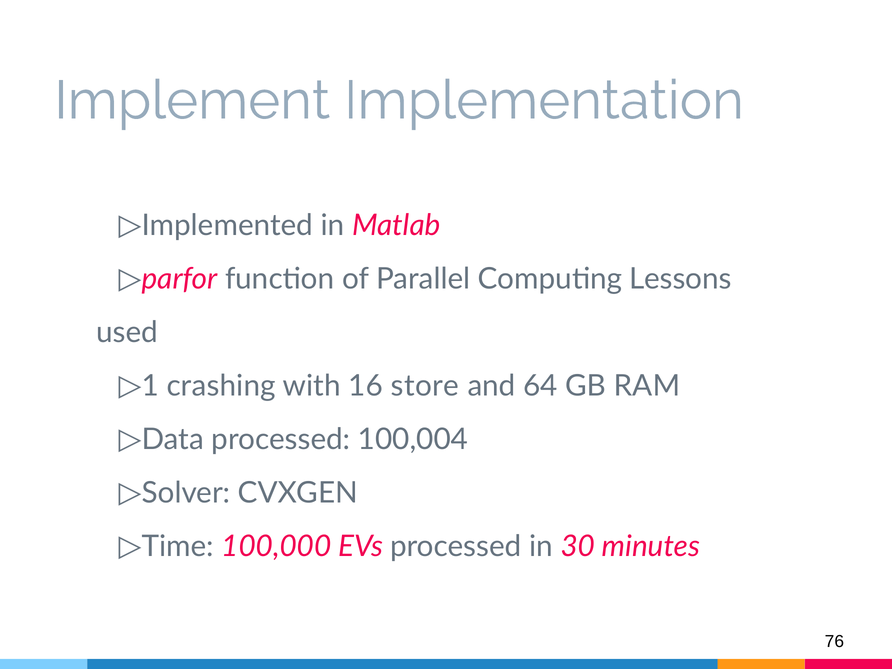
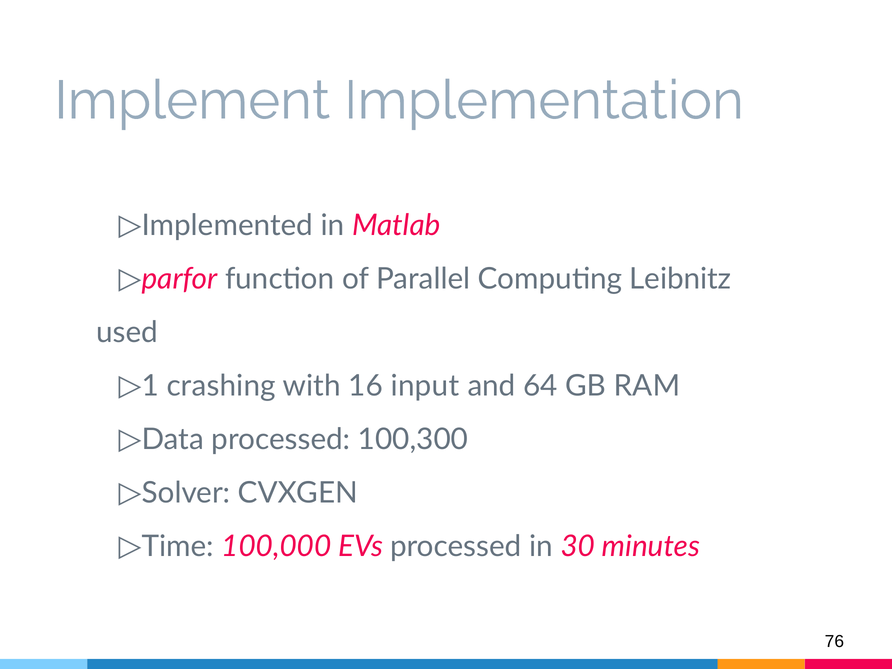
Lessons: Lessons -> Leibnitz
store: store -> input
100,004: 100,004 -> 100,300
